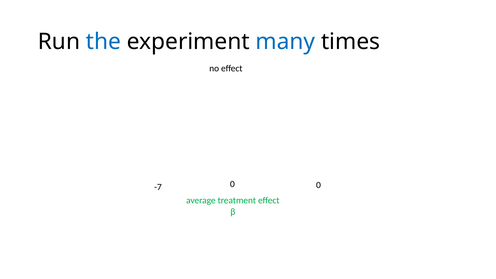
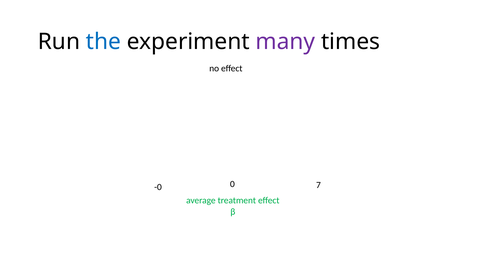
many colour: blue -> purple
-7: -7 -> -0
0 0: 0 -> 7
